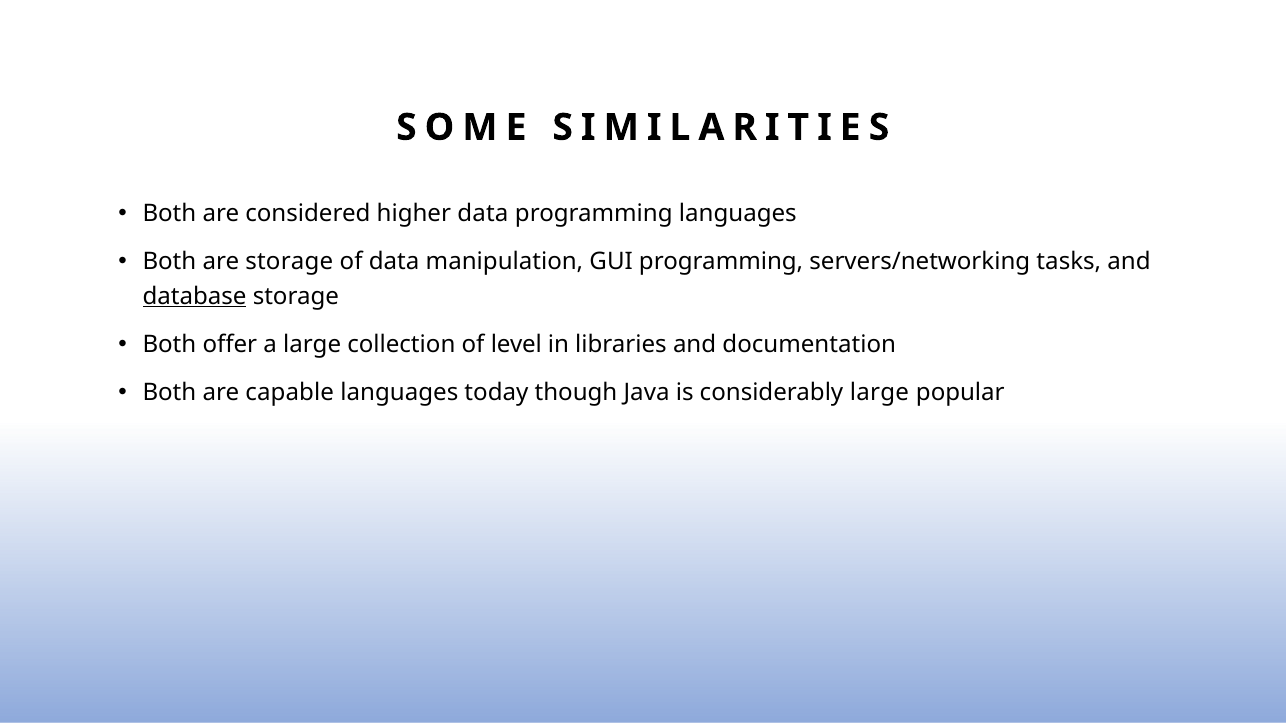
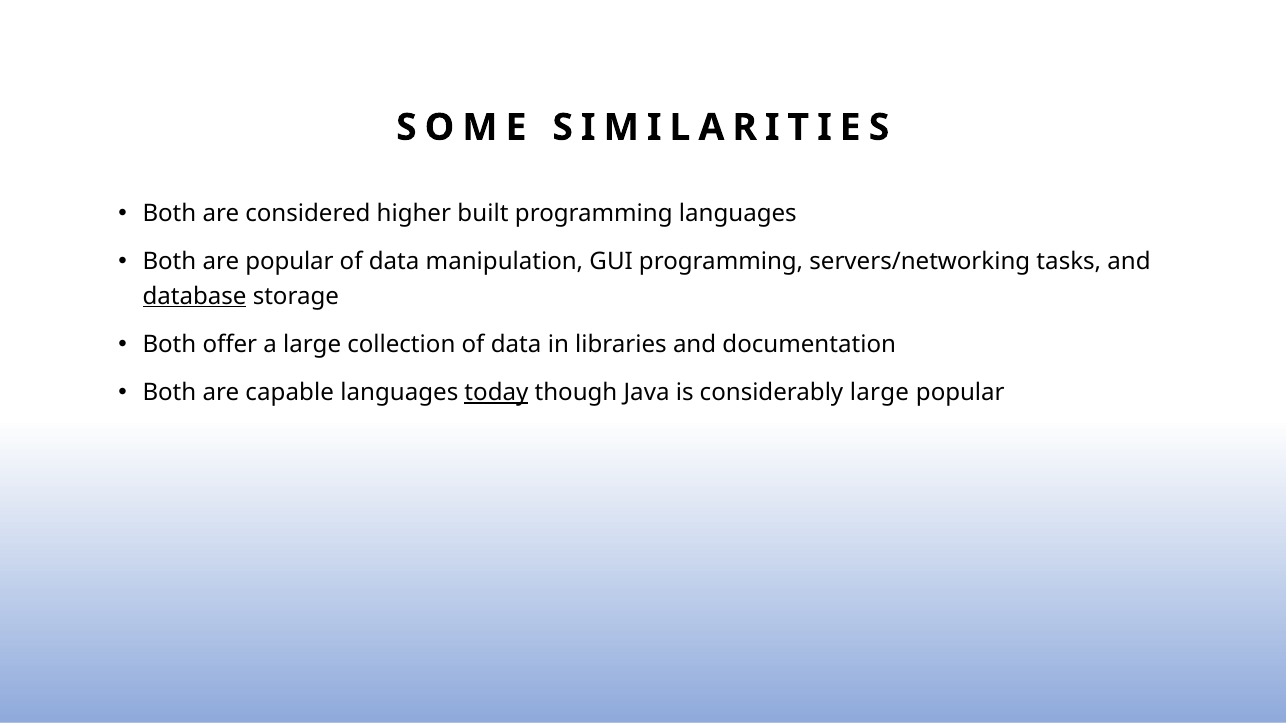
higher data: data -> built
are storage: storage -> popular
collection of level: level -> data
today underline: none -> present
